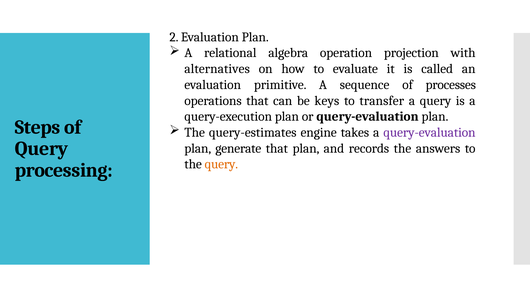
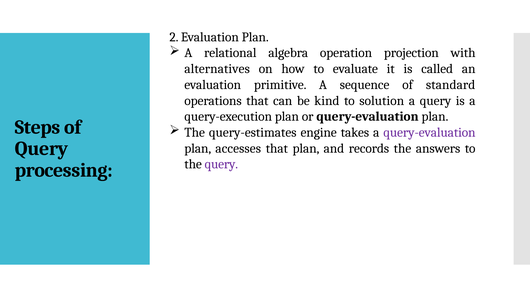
processes: processes -> standard
keys: keys -> kind
transfer: transfer -> solution
generate: generate -> accesses
query at (221, 164) colour: orange -> purple
